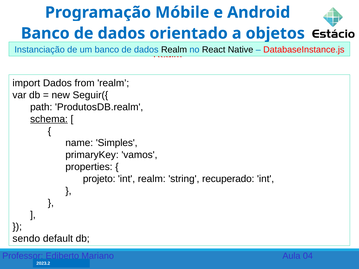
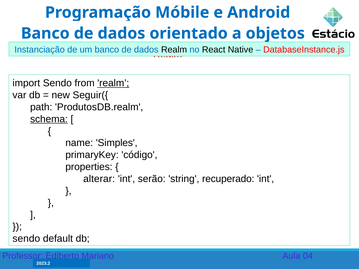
import Dados: Dados -> Sendo
realm at (113, 83) underline: none -> present
vamos: vamos -> código
projeto: projeto -> alterar
int realm: realm -> serão
